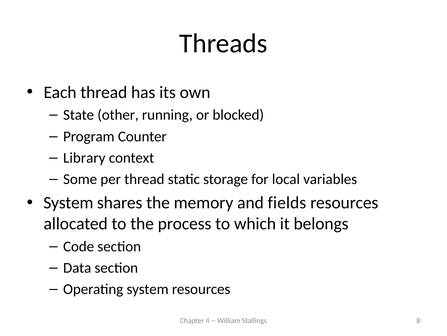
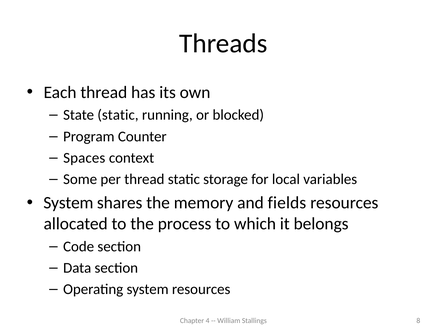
State other: other -> static
Library: Library -> Spaces
